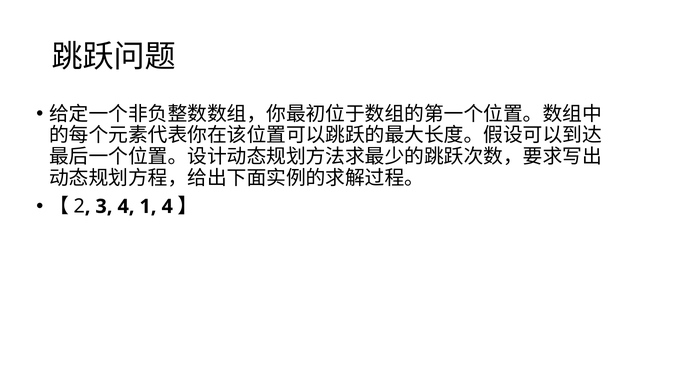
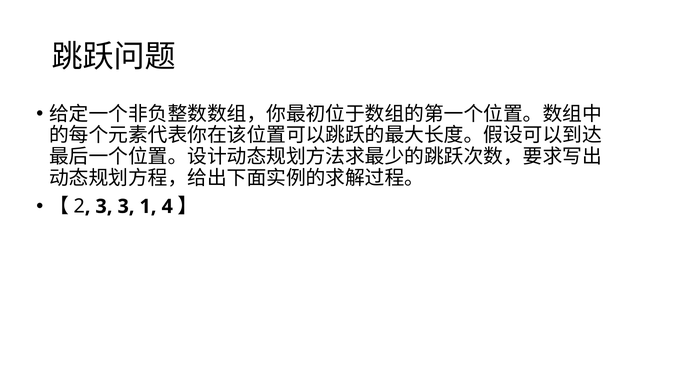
3 4: 4 -> 3
